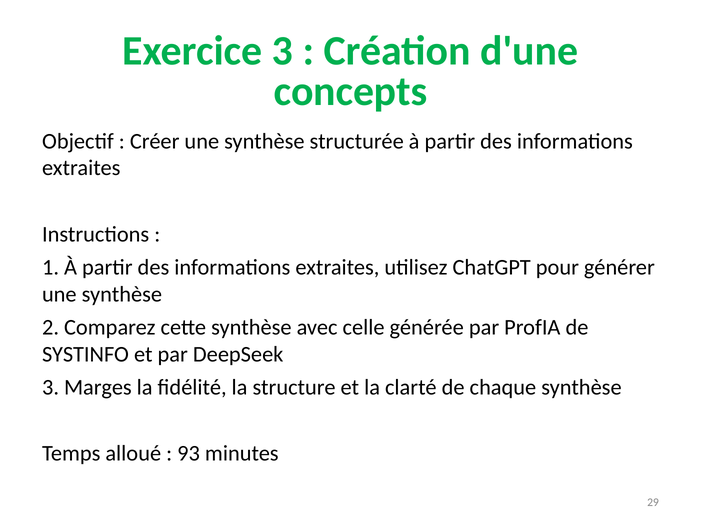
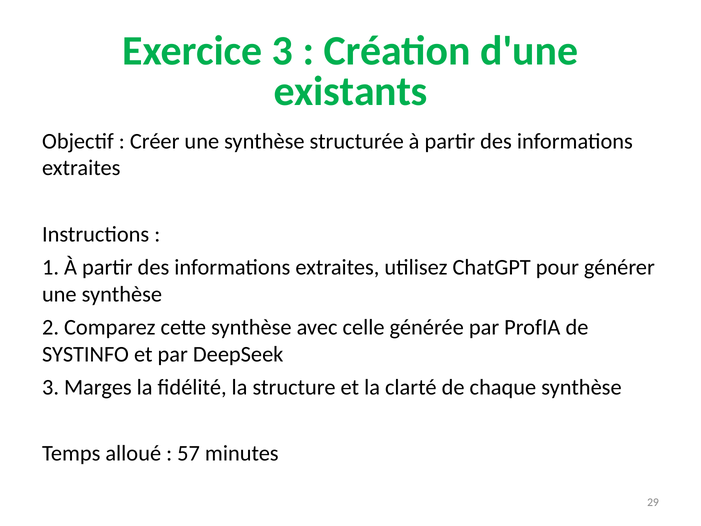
concepts: concepts -> existants
93: 93 -> 57
